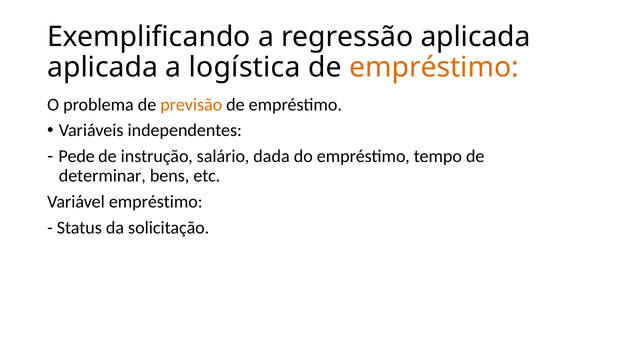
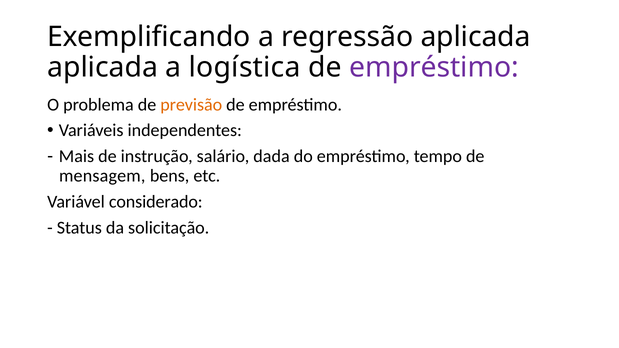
empréstimo at (434, 67) colour: orange -> purple
Pede: Pede -> Mais
determinar: determinar -> mensagem
Variável empréstimo: empréstimo -> considerado
